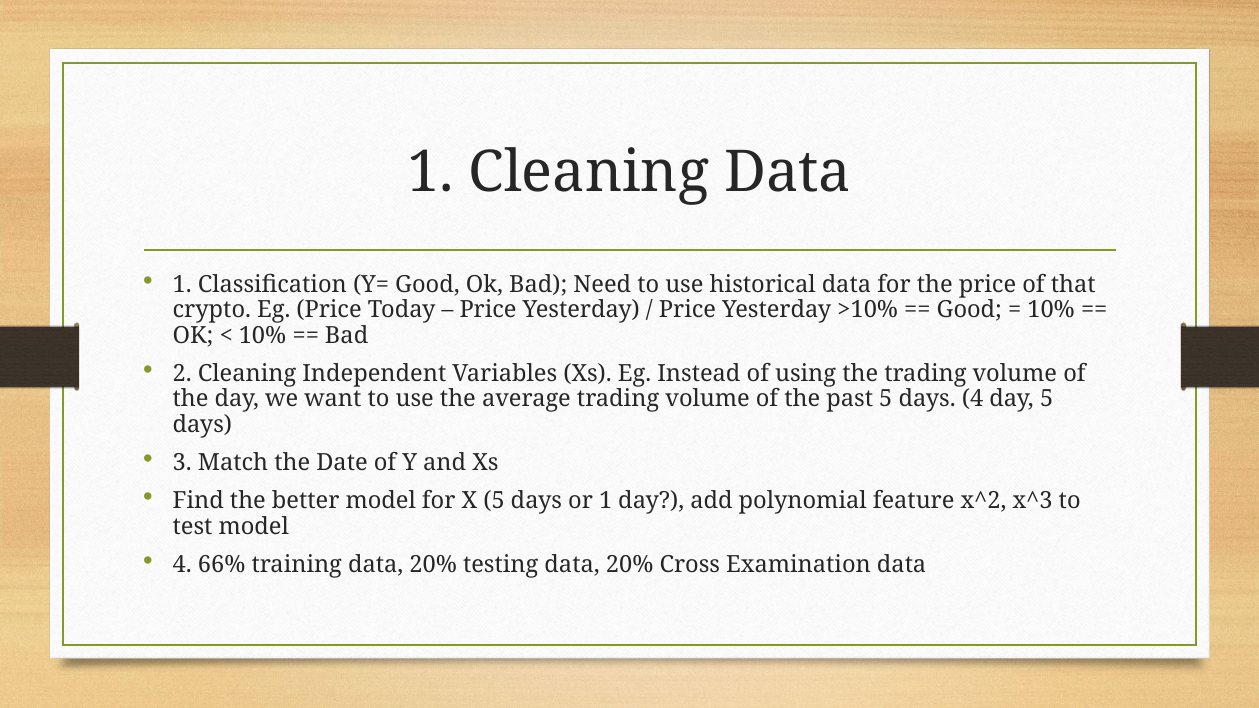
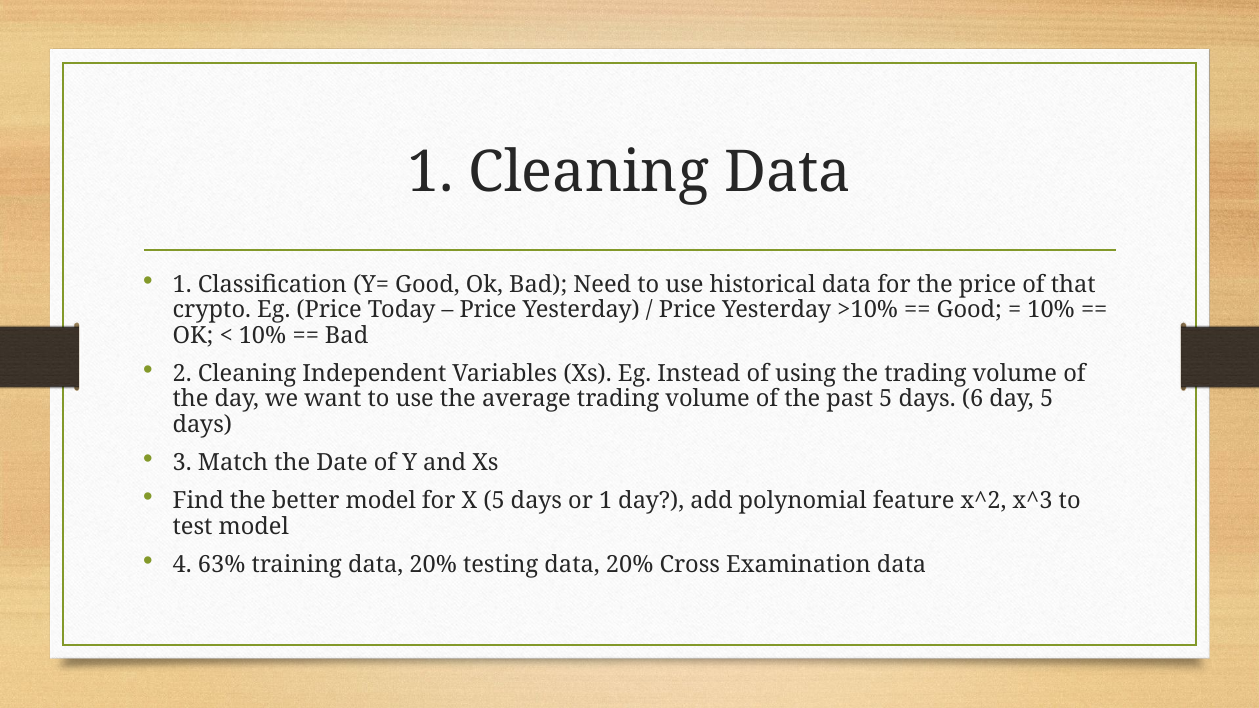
days 4: 4 -> 6
66%: 66% -> 63%
